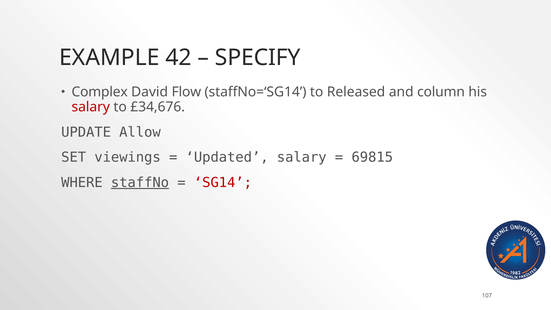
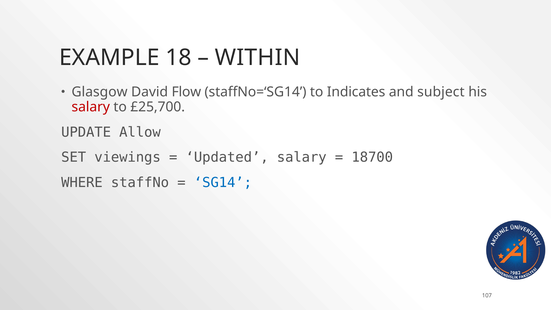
42: 42 -> 18
SPECIFY: SPECIFY -> WITHIN
Complex: Complex -> Glasgow
Released: Released -> Indicates
column: column -> subject
£34,676: £34,676 -> £25,700
69815: 69815 -> 18700
staffNo underline: present -> none
SG14 colour: red -> blue
